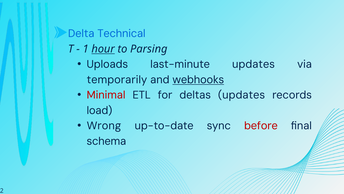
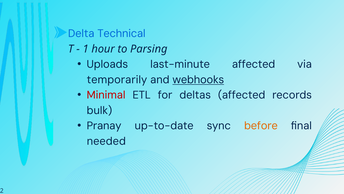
hour underline: present -> none
last-minute updates: updates -> affected
deltas updates: updates -> affected
load: load -> bulk
Wrong: Wrong -> Pranay
before colour: red -> orange
schema: schema -> needed
